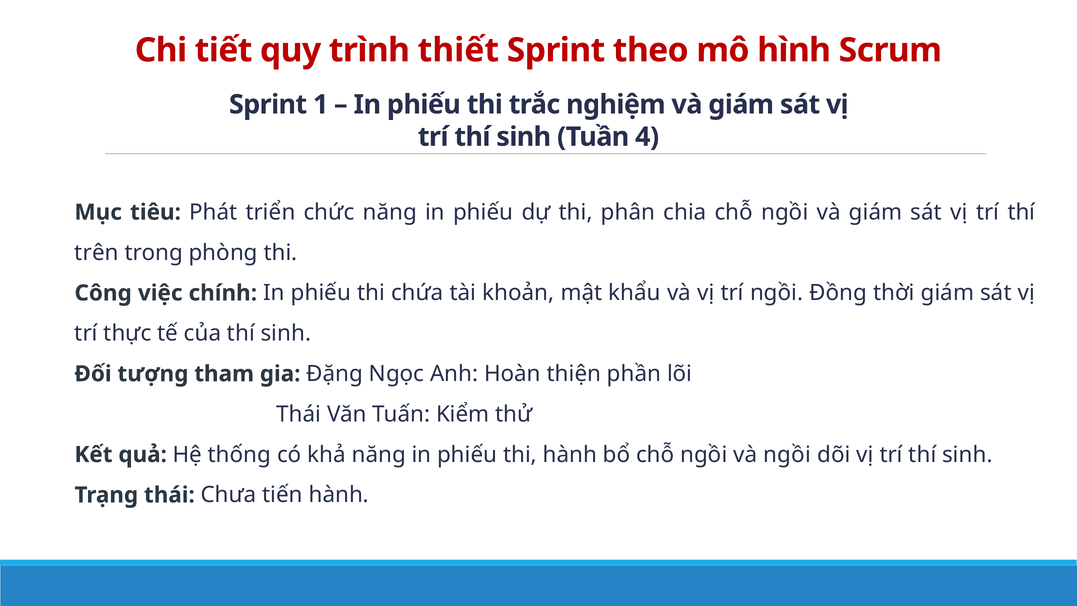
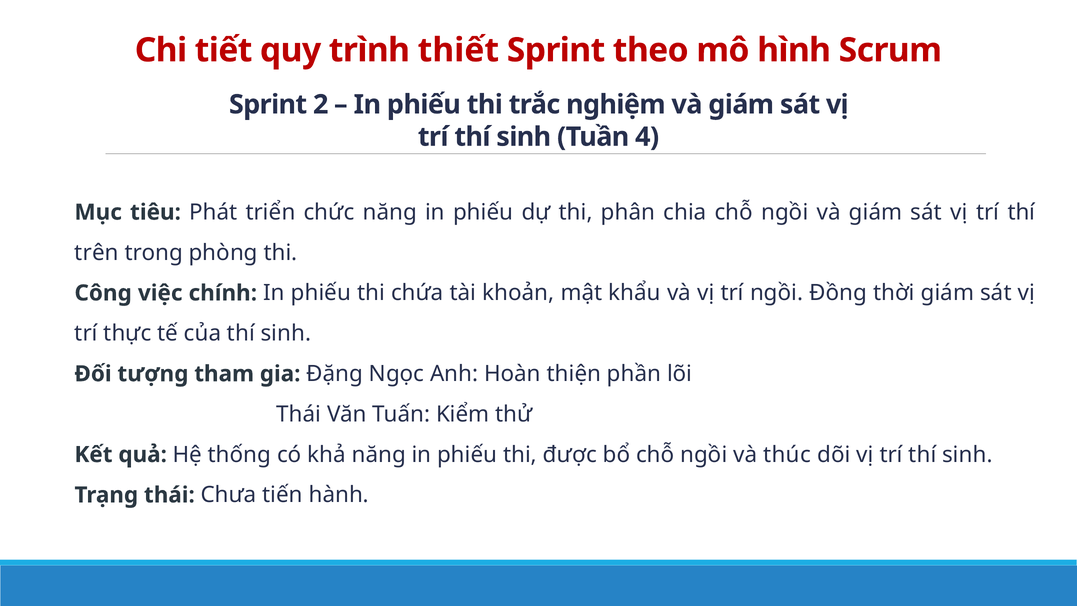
1: 1 -> 2
thi hành: hành -> được
và ngồi: ngồi -> thúc
